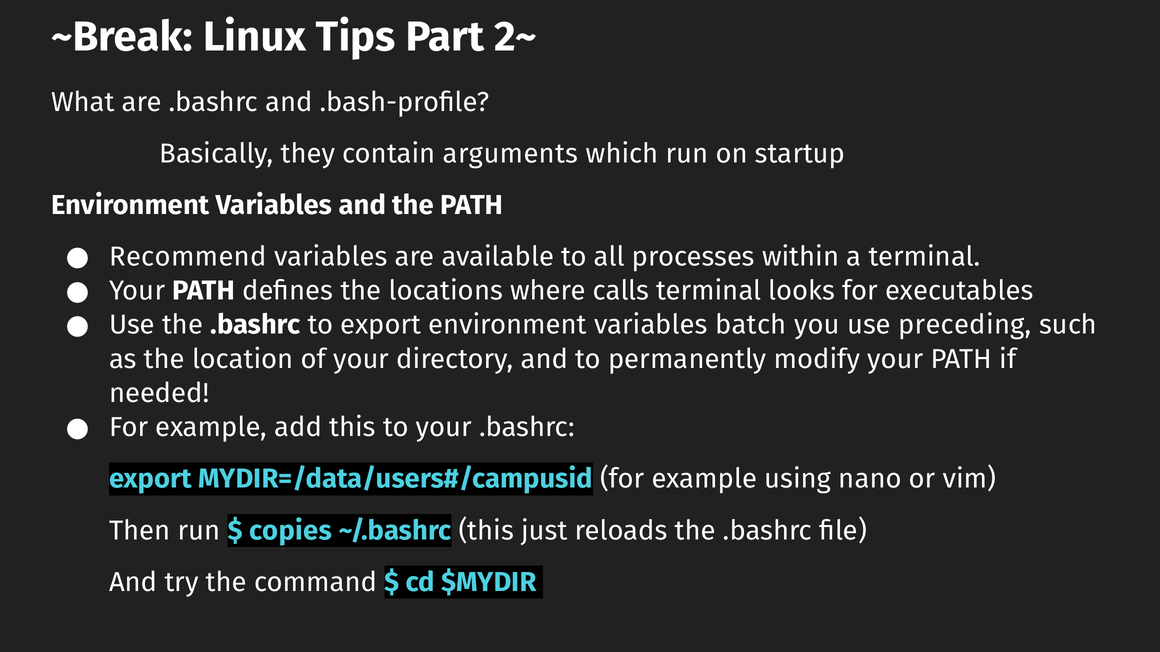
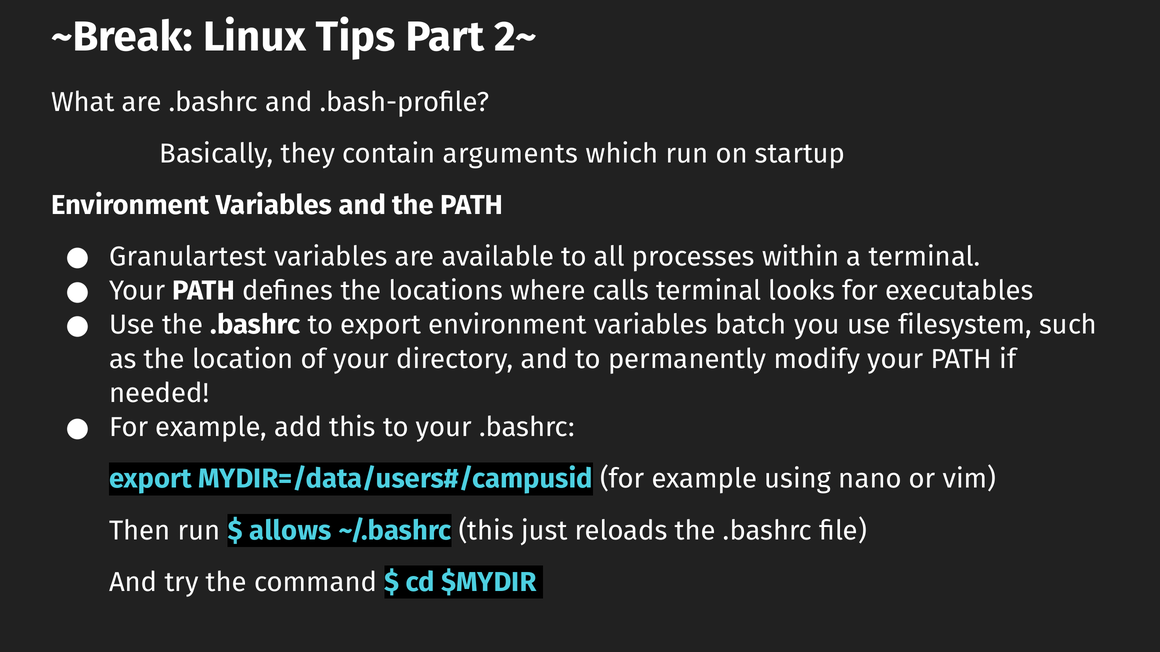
Recommend: Recommend -> Granulartest
preceding: preceding -> filesystem
copies: copies -> allows
